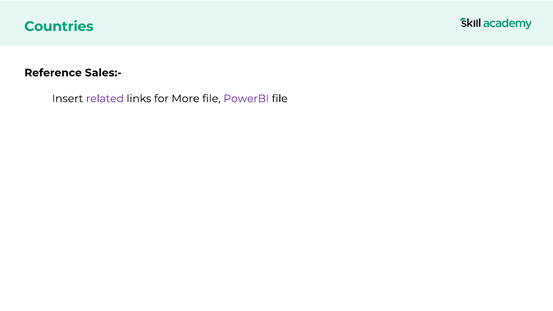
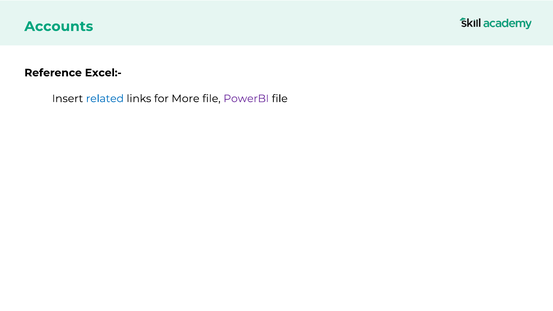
Countries: Countries -> Accounts
Sales:-: Sales:- -> Excel:-
related colour: purple -> blue
